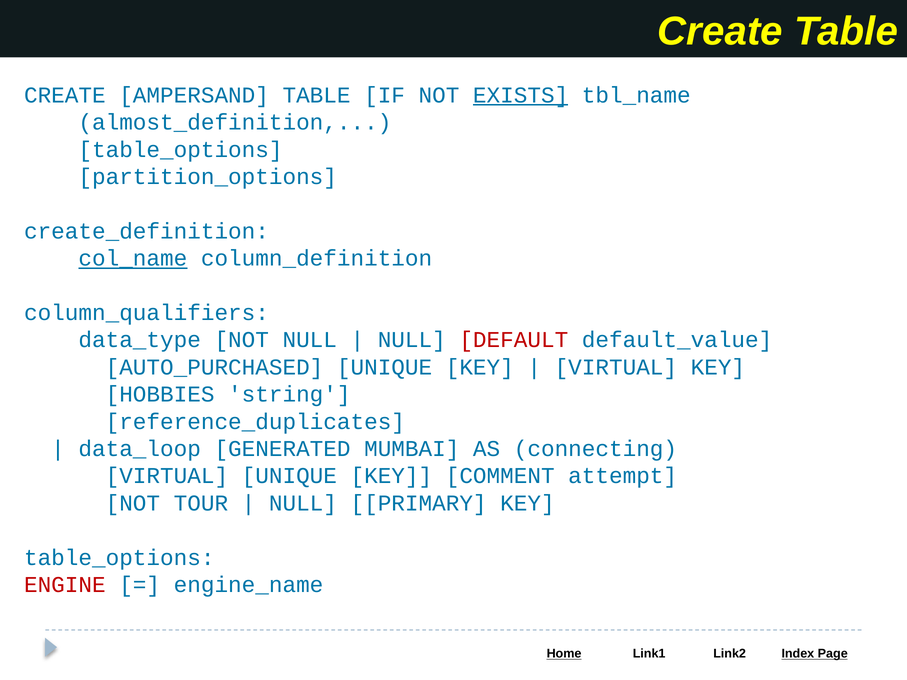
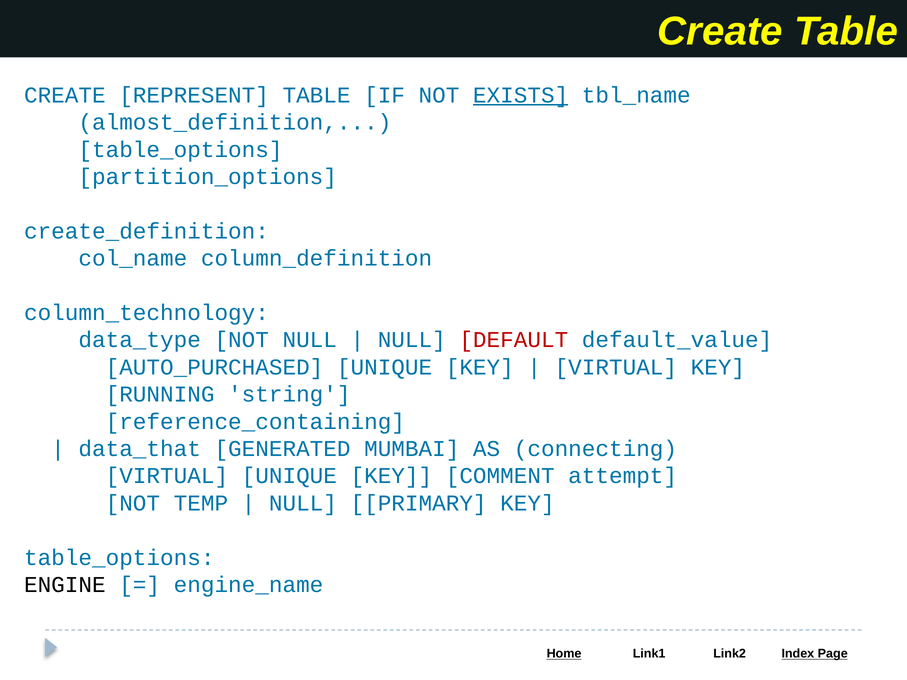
AMPERSAND: AMPERSAND -> REPRESENT
col_name underline: present -> none
column_qualifiers: column_qualifiers -> column_technology
HOBBIES: HOBBIES -> RUNNING
reference_duplicates: reference_duplicates -> reference_containing
data_loop: data_loop -> data_that
TOUR: TOUR -> TEMP
ENGINE colour: red -> black
